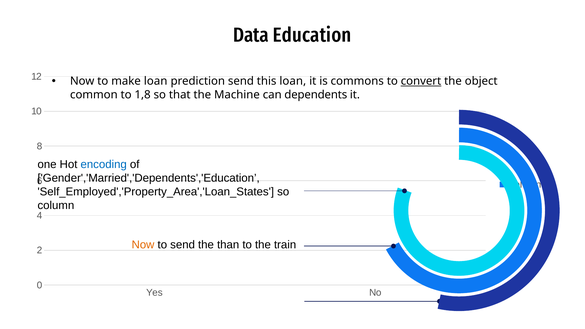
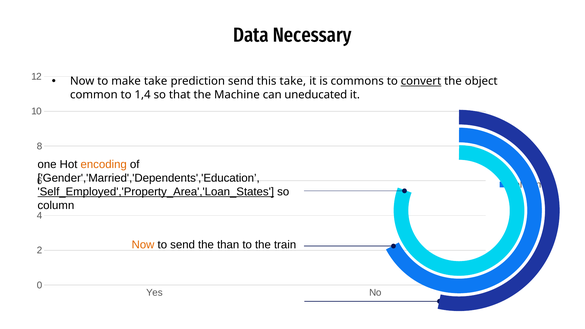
Education: Education -> Necessary
make loan: loan -> take
this loan: loan -> take
1,8: 1,8 -> 1,4
dependents: dependents -> uneducated
encoding colour: blue -> orange
Self_Employed','Property_Area','Loan_States underline: none -> present
